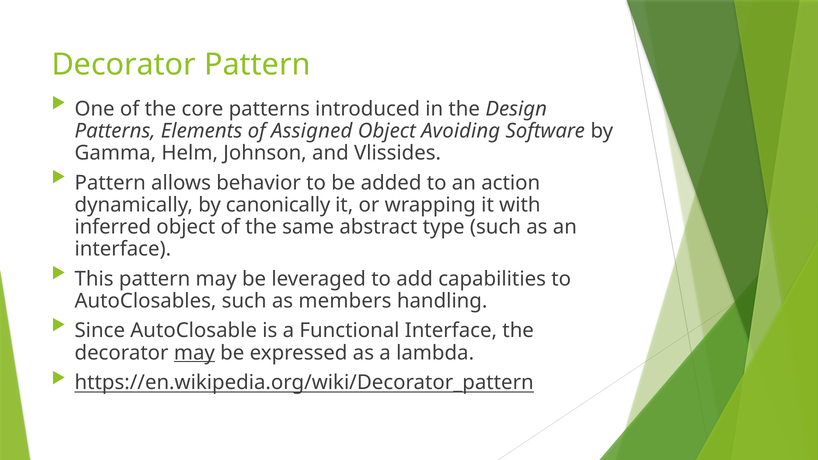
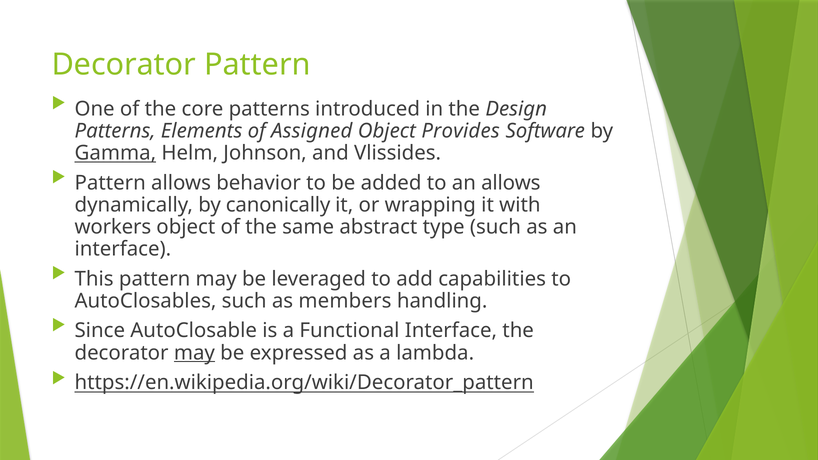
Avoiding: Avoiding -> Provides
Gamma underline: none -> present
an action: action -> allows
inferred: inferred -> workers
